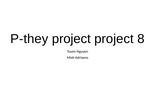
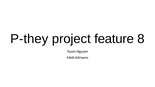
project project: project -> feature
